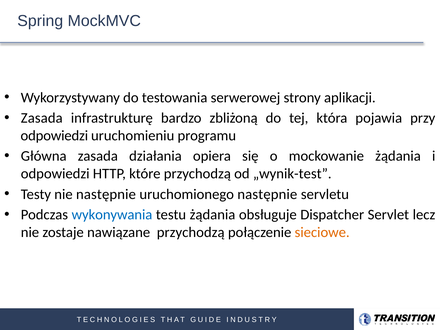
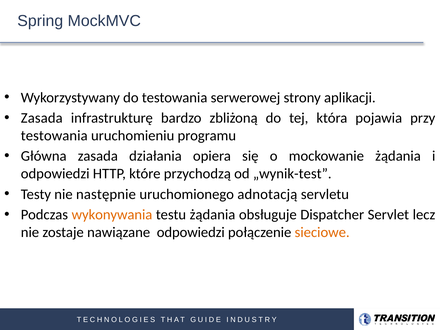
odpowiedzi at (54, 136): odpowiedzi -> testowania
uruchomionego następnie: następnie -> adnotacją
wykonywania colour: blue -> orange
nawiązane przychodzą: przychodzą -> odpowiedzi
